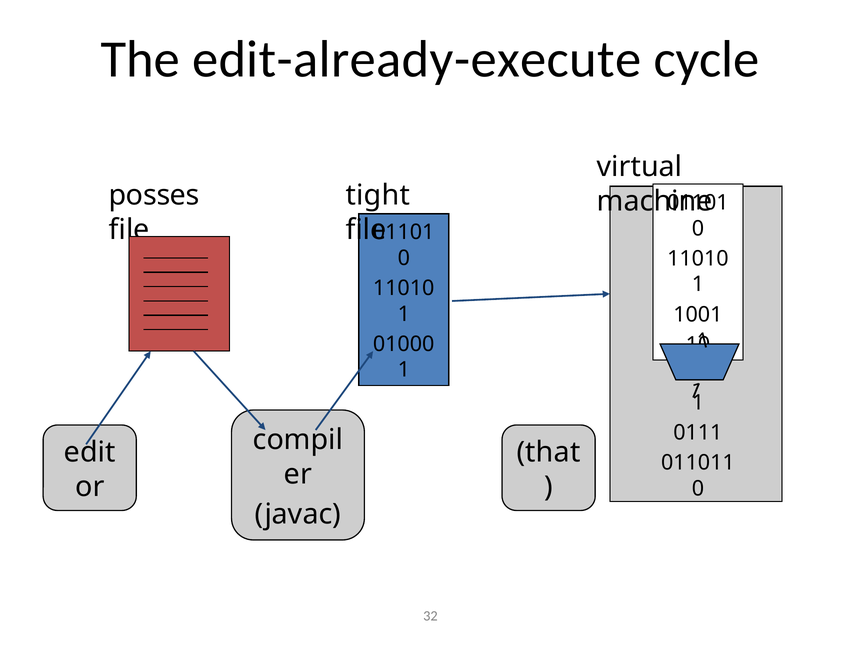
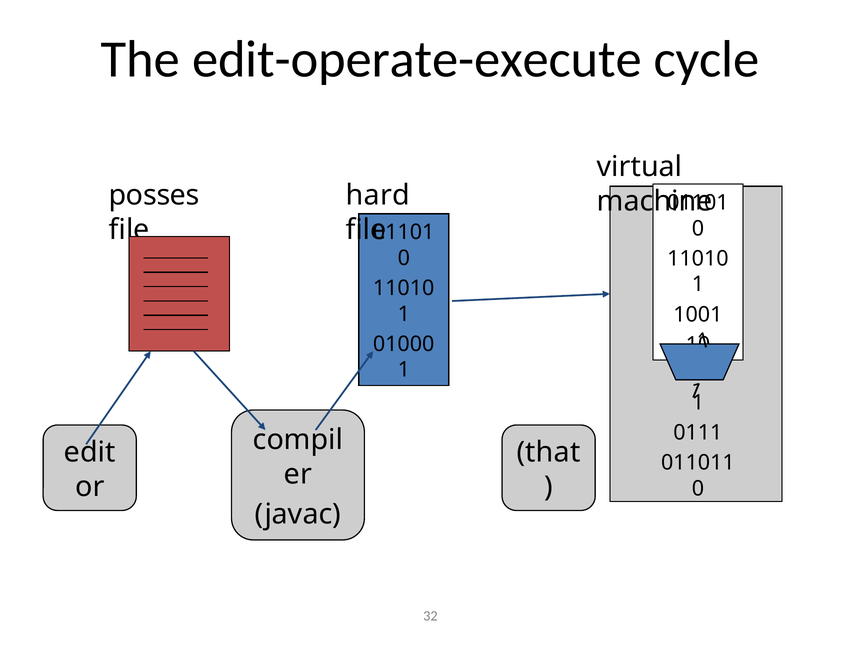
edit-already-execute: edit-already-execute -> edit-operate-execute
tight: tight -> hard
